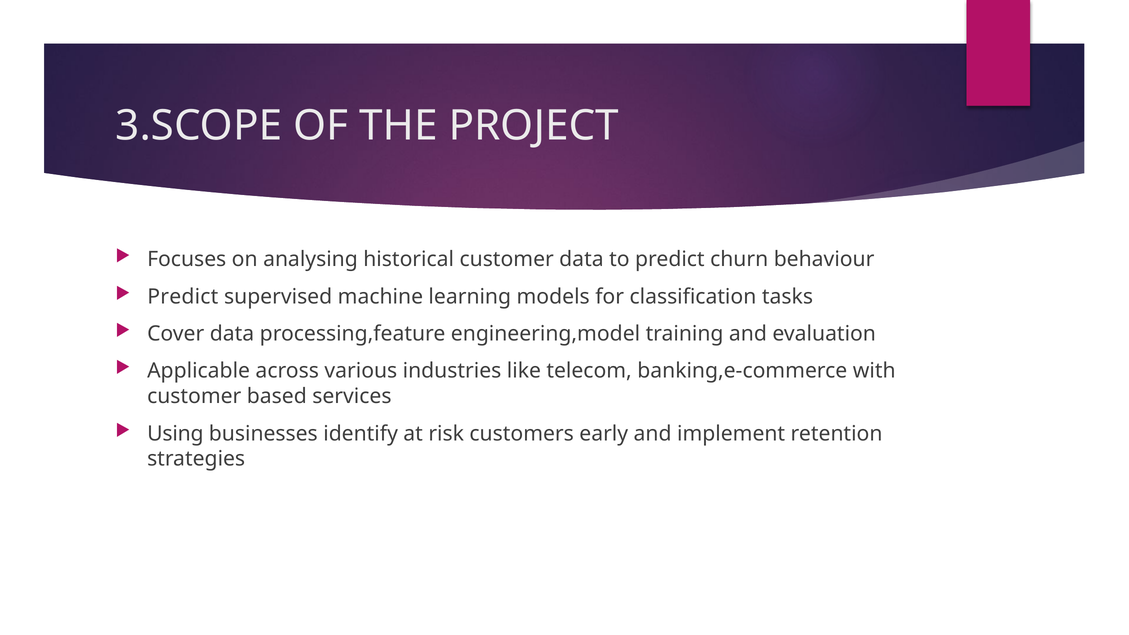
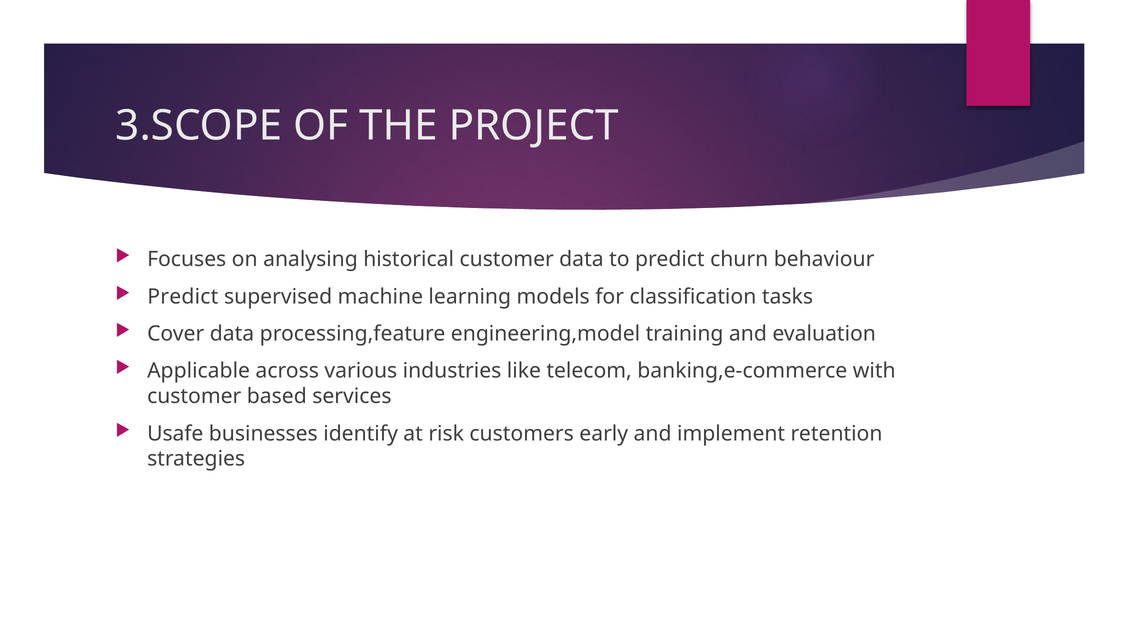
Using: Using -> Usafe
